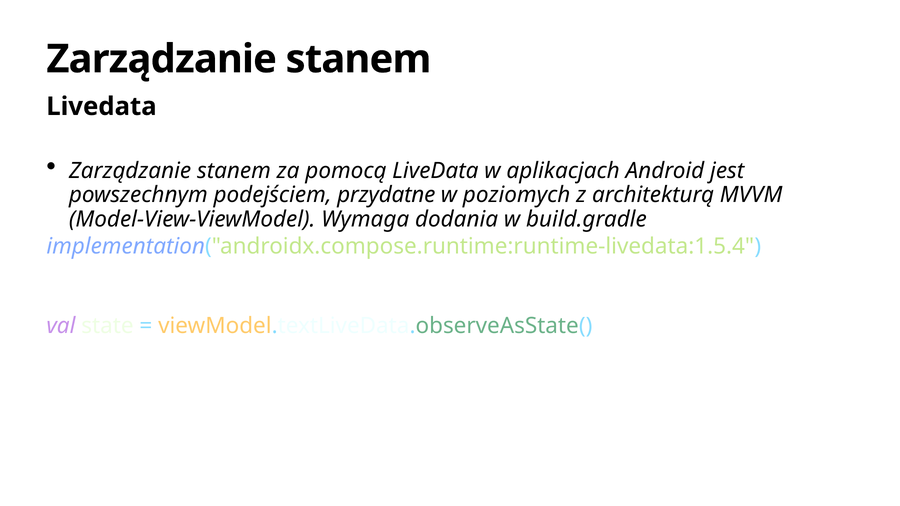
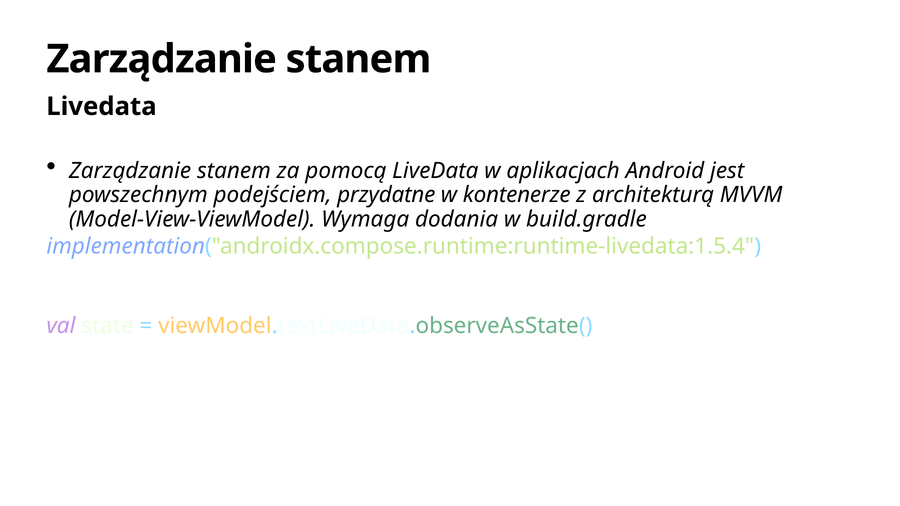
poziomych: poziomych -> kontenerze
